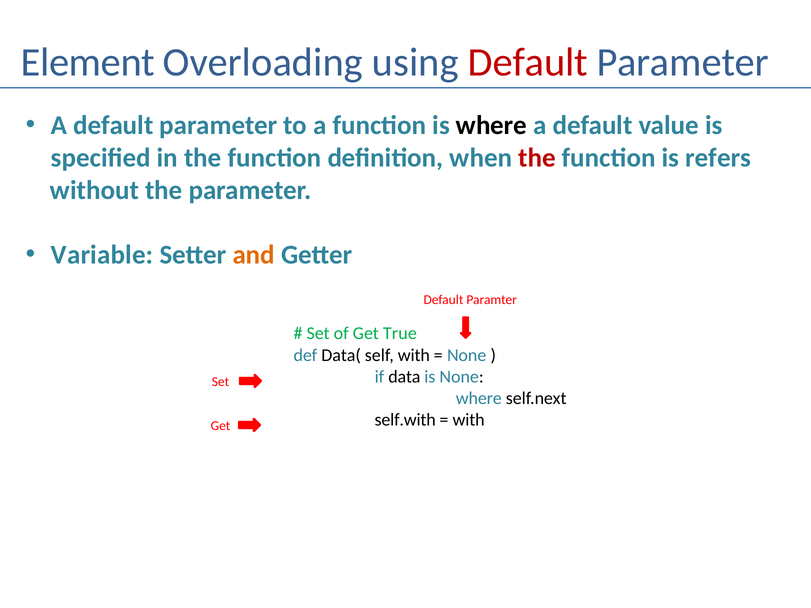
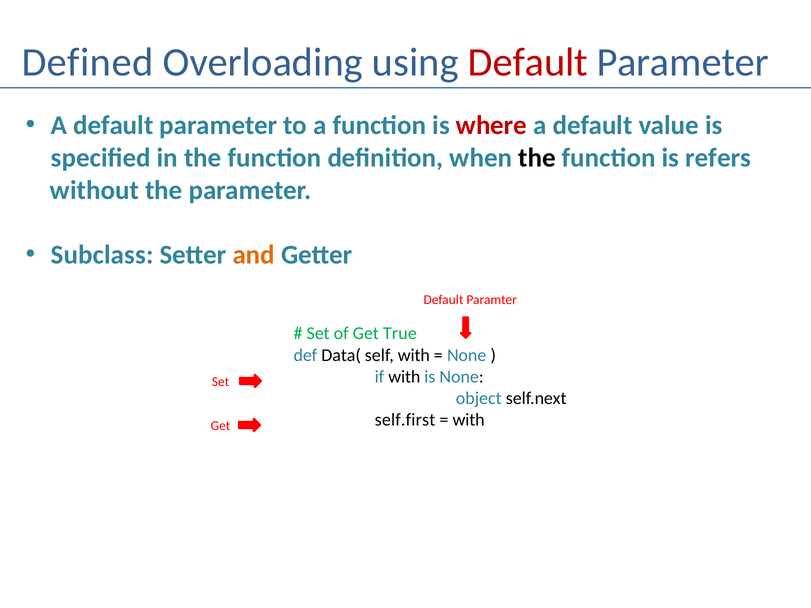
Element: Element -> Defined
where at (492, 125) colour: black -> red
the at (537, 158) colour: red -> black
Variable: Variable -> Subclass
if data: data -> with
where at (479, 399): where -> object
self.with: self.with -> self.first
